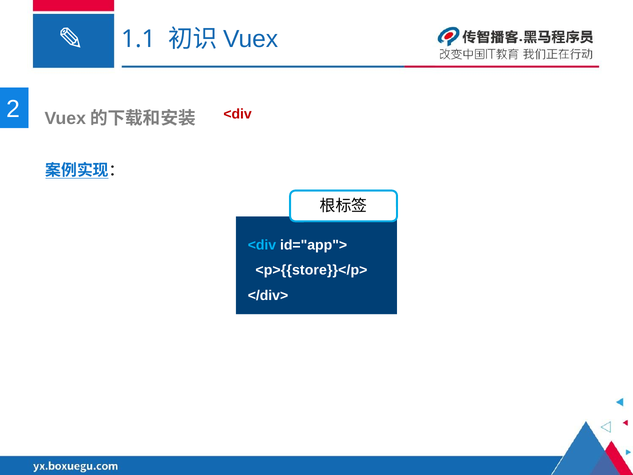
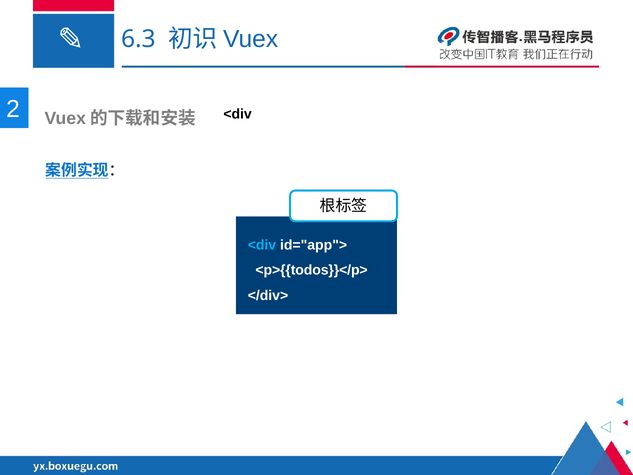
1.1: 1.1 -> 6.3
<div at (238, 114) colour: red -> black
<p>{{store}}</p> at (311, 270): <p>{{store}}</p> -> <p>{{todos}}</p>
